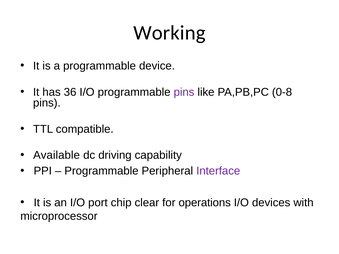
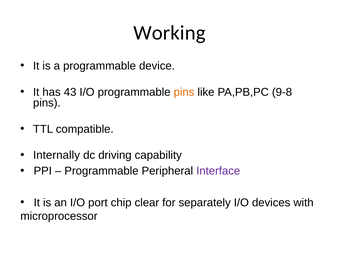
36: 36 -> 43
pins at (184, 92) colour: purple -> orange
0-8: 0-8 -> 9-8
Available: Available -> Internally
operations: operations -> separately
